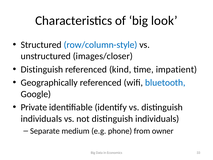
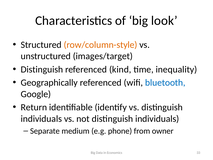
row/column-style colour: blue -> orange
images/closer: images/closer -> images/target
impatient: impatient -> inequality
Private: Private -> Return
